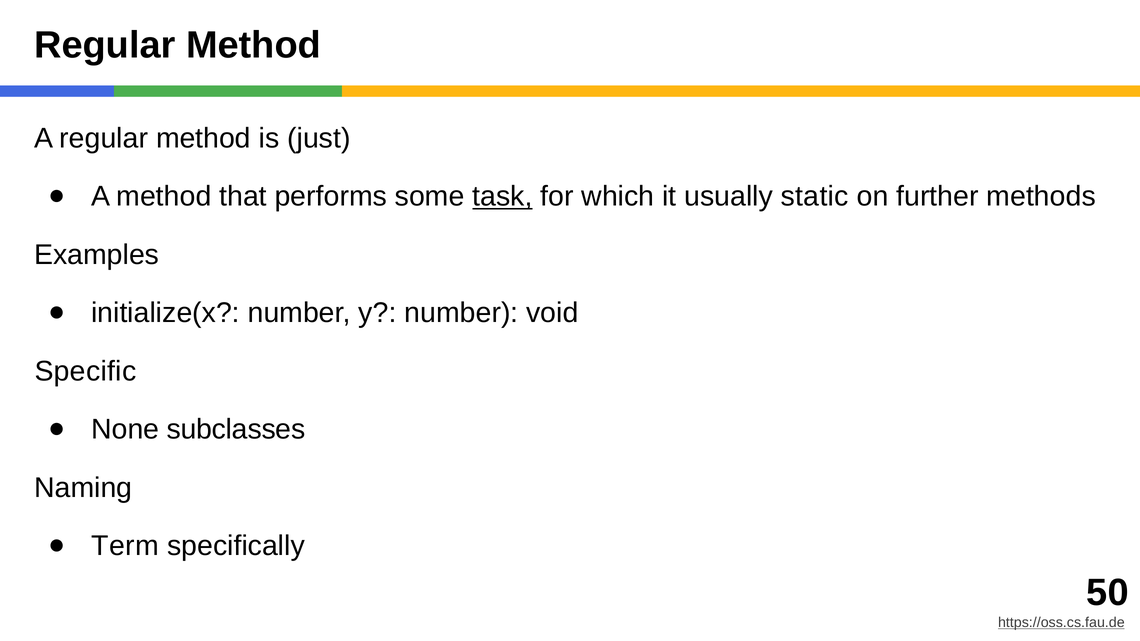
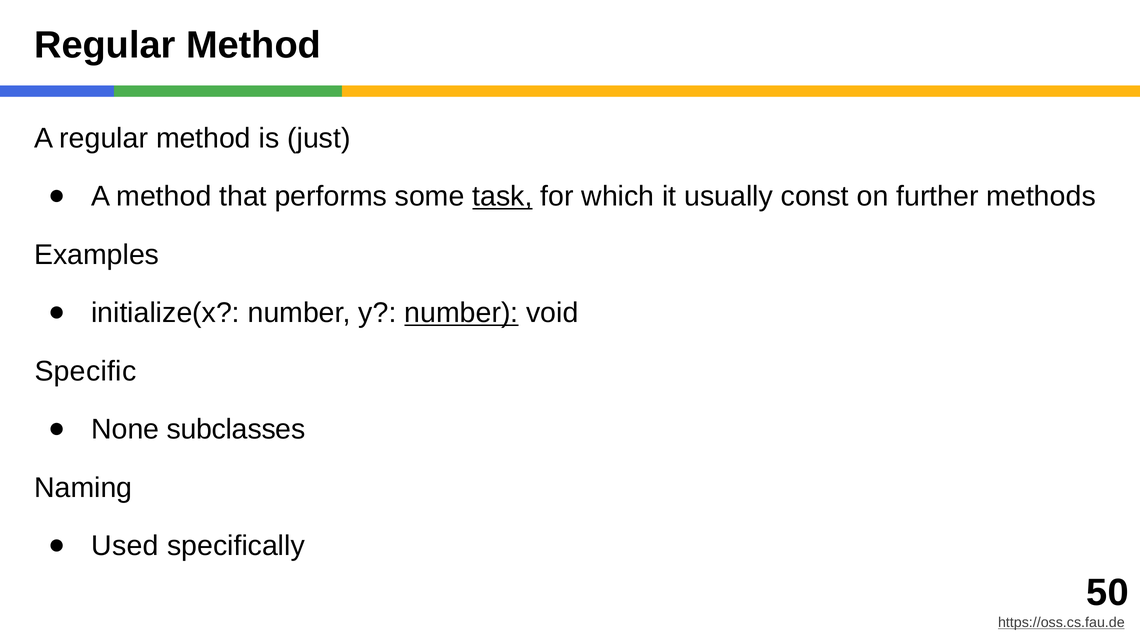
static: static -> const
number at (461, 313) underline: none -> present
Term: Term -> Used
